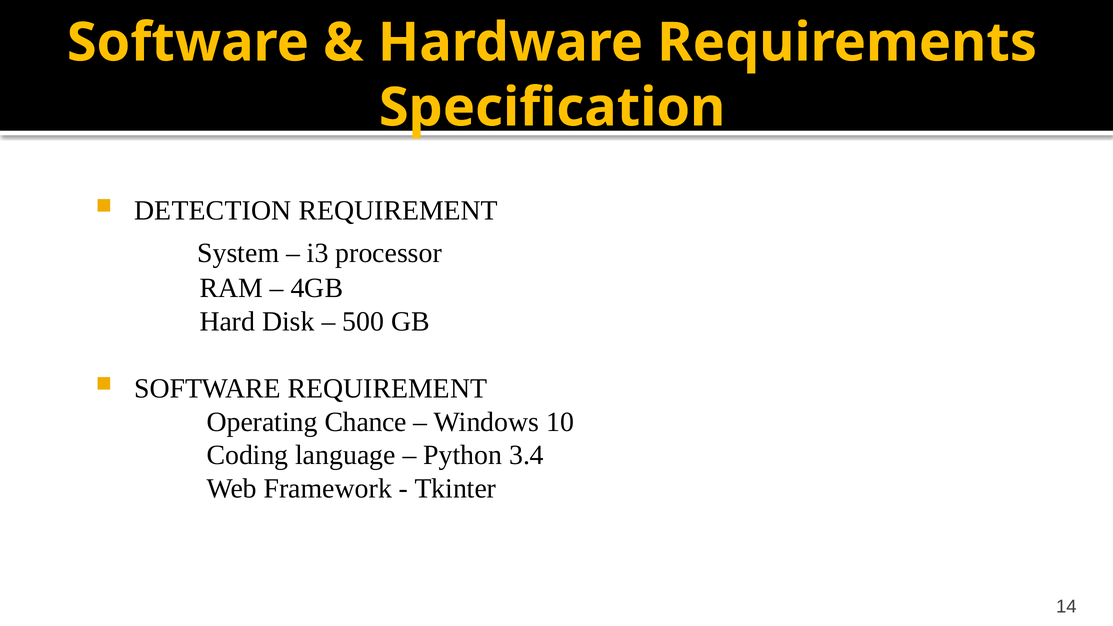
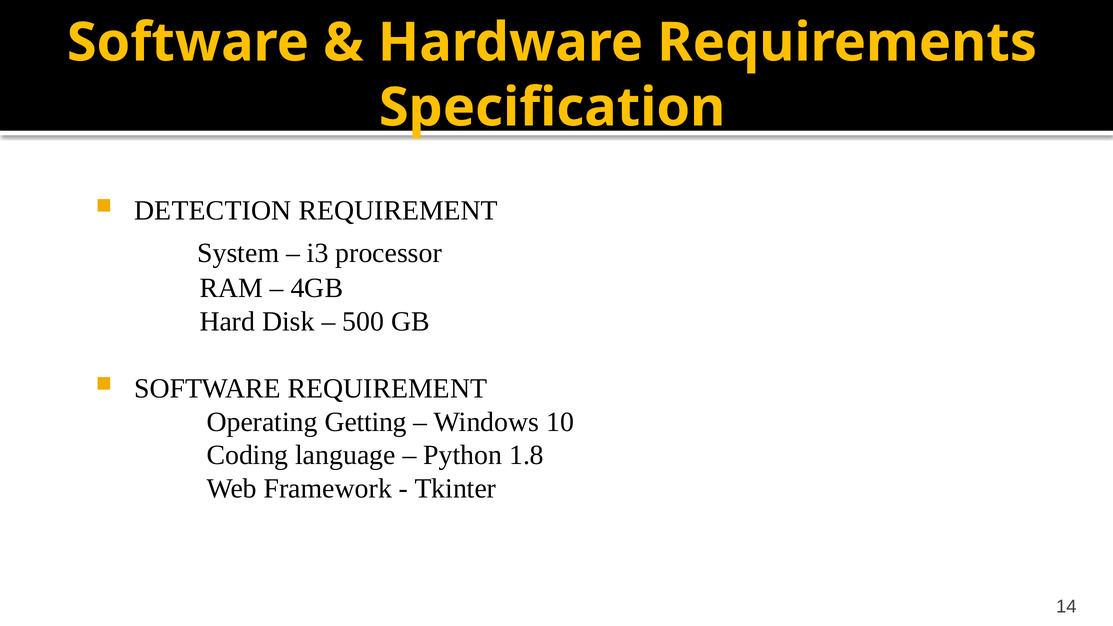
Chance: Chance -> Getting
3.4: 3.4 -> 1.8
